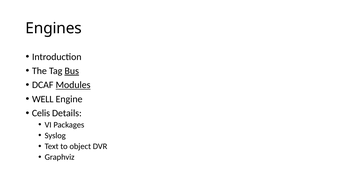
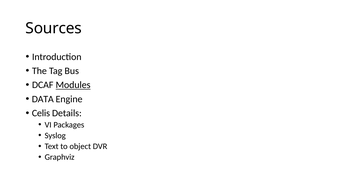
Engines: Engines -> Sources
Bus underline: present -> none
WELL: WELL -> DATA
